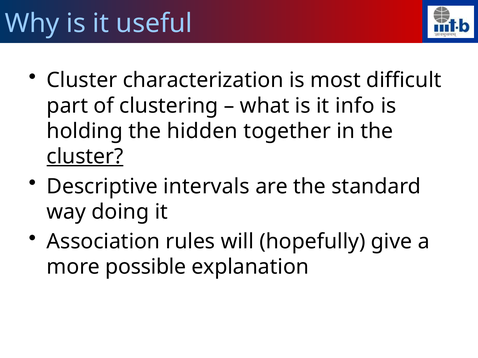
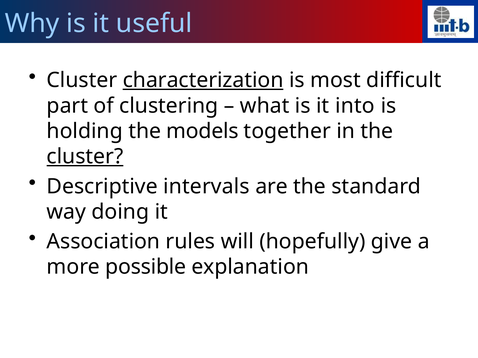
characterization underline: none -> present
info: info -> into
hidden: hidden -> models
